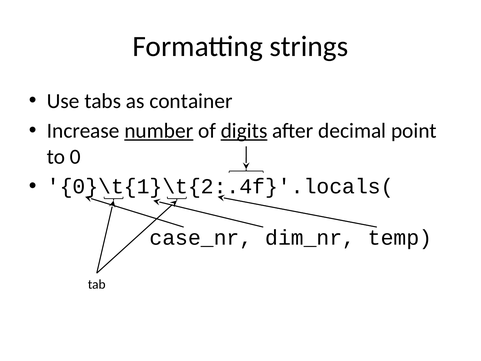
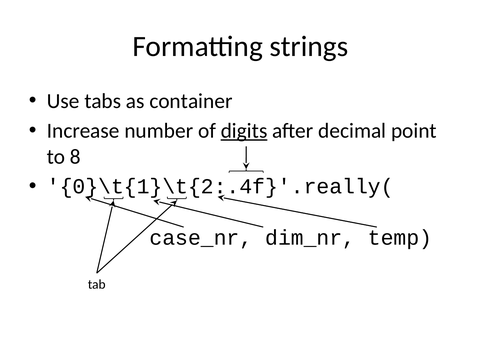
number underline: present -> none
0: 0 -> 8
0}\t{1}\t{2:.4f}'.locals(: 0}\t{1}\t{2:.4f}'.locals( -> 0}\t{1}\t{2:.4f}'.really(
